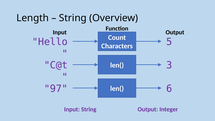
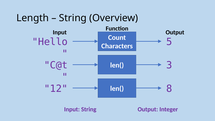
97: 97 -> 12
6: 6 -> 8
